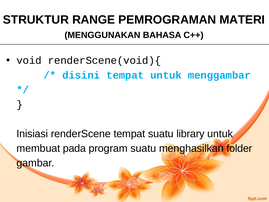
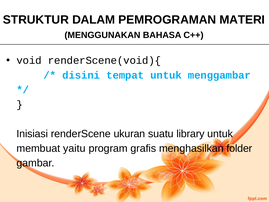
RANGE: RANGE -> DALAM
renderScene tempat: tempat -> ukuran
pada: pada -> yaitu
program suatu: suatu -> grafis
